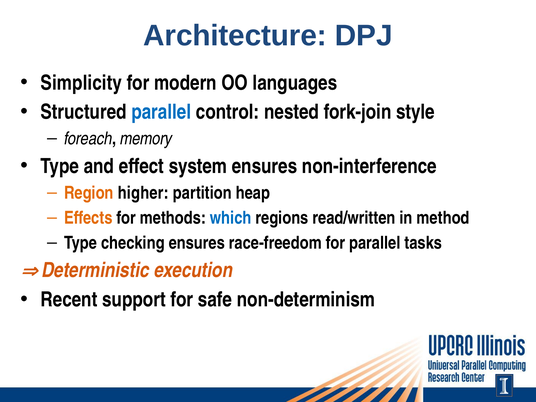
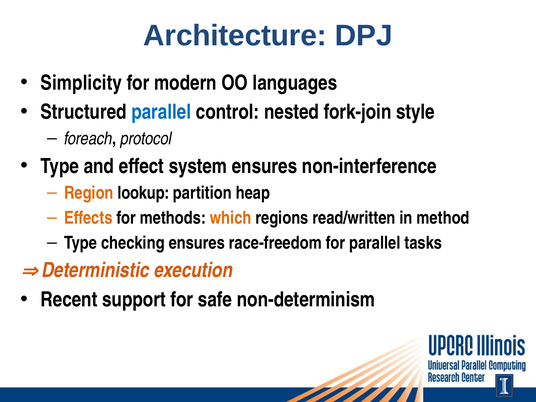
memory: memory -> protocol
higher: higher -> lookup
which colour: blue -> orange
